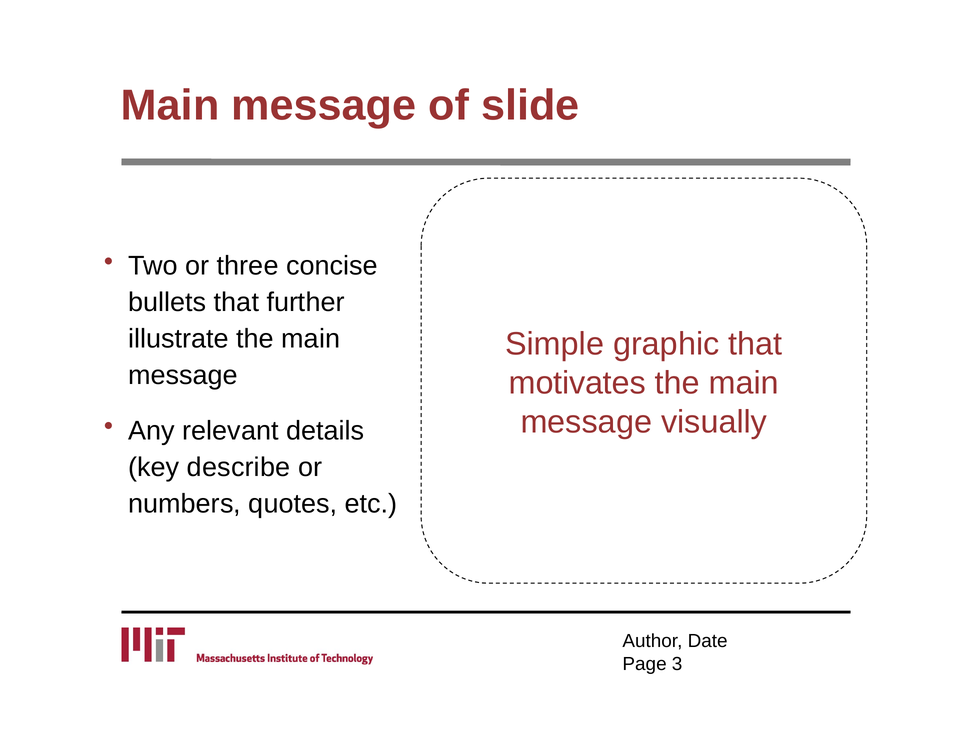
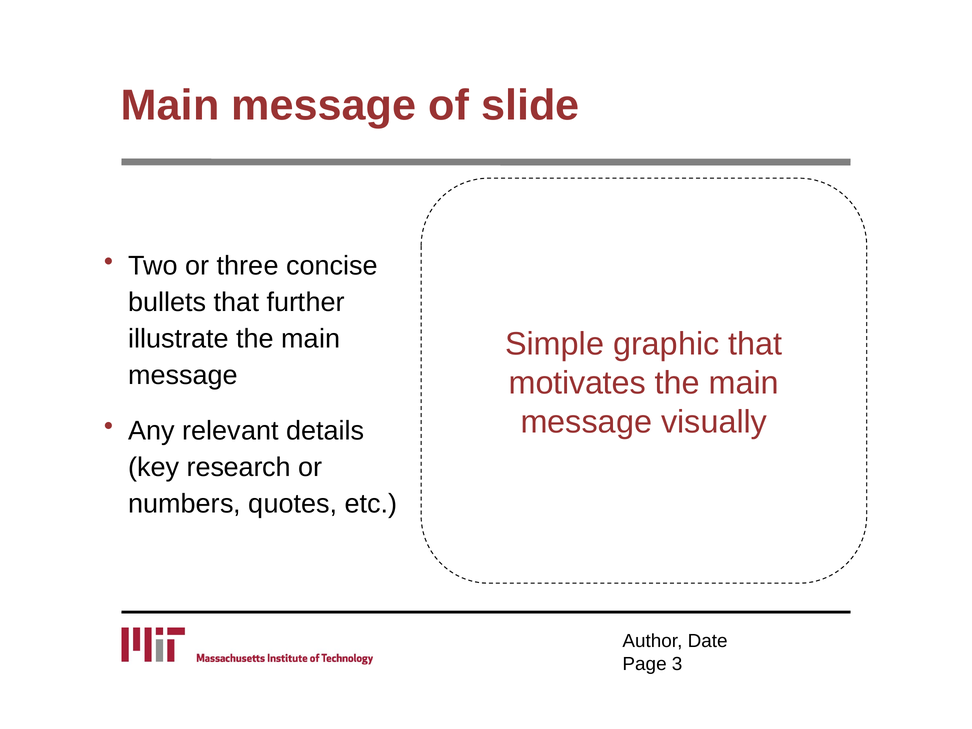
describe: describe -> research
